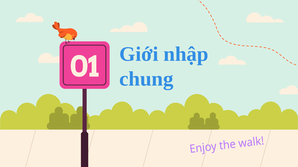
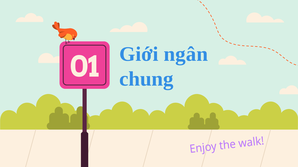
nhập: nhập -> ngân
